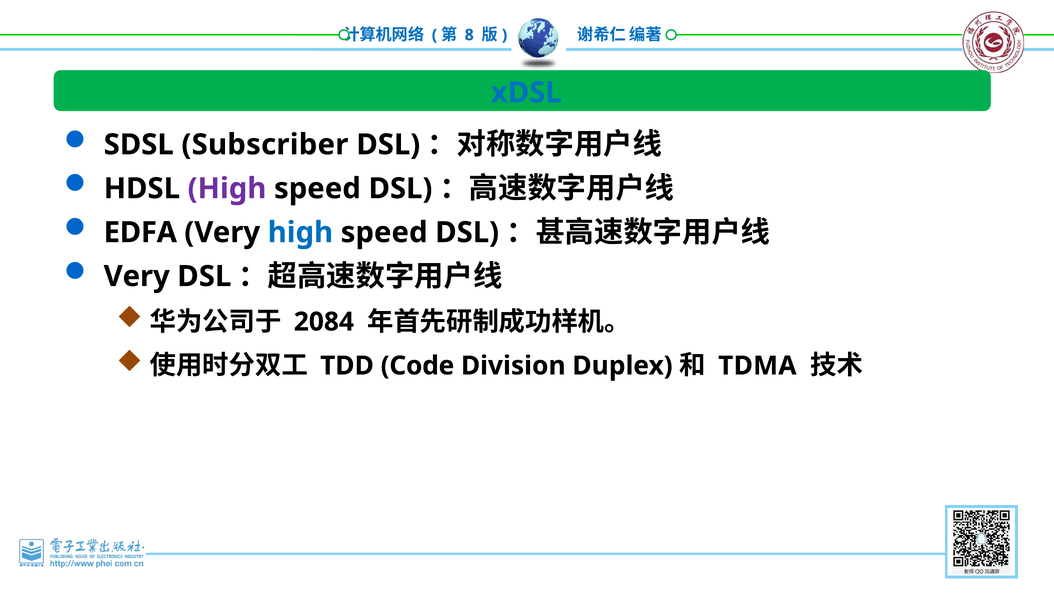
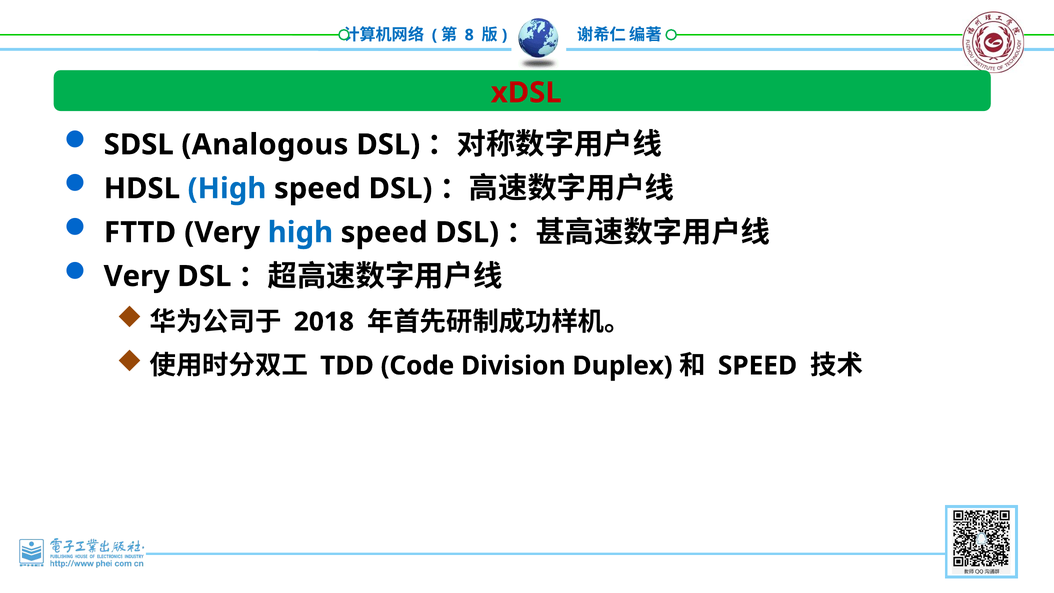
xDSL colour: blue -> red
Subscriber: Subscriber -> Analogous
High at (227, 189) colour: purple -> blue
EDFA: EDFA -> FTTD
2084: 2084 -> 2018
TDMA at (757, 366): TDMA -> SPEED
